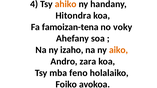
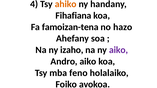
Hitondra: Hitondra -> Fihafiana
voky: voky -> hazo
aiko at (119, 50) colour: orange -> purple
Andro zara: zara -> aiko
